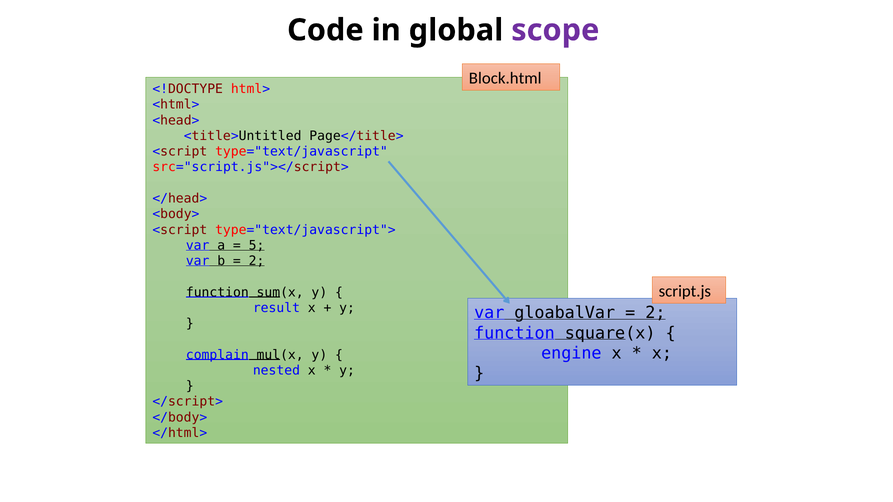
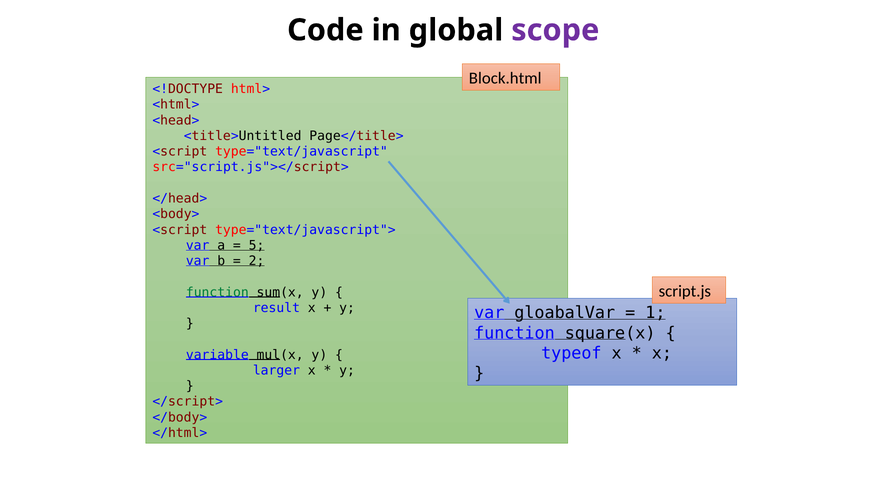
function at (217, 292) colour: black -> green
2 at (655, 313): 2 -> 1
engine: engine -> typeof
complain: complain -> variable
nested: nested -> larger
